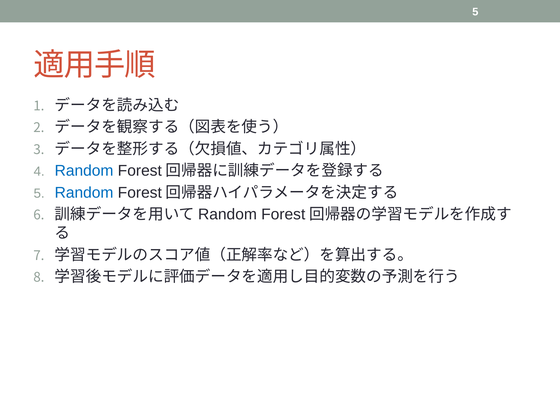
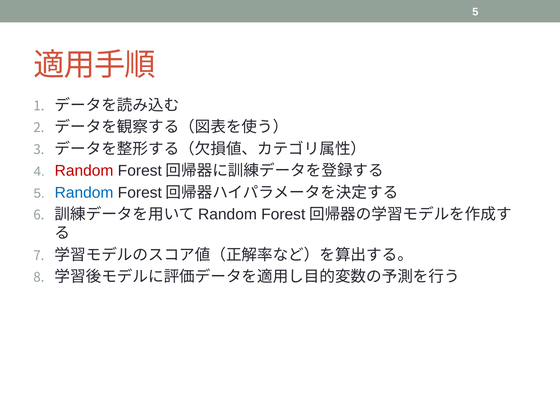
Random at (84, 171) colour: blue -> red
